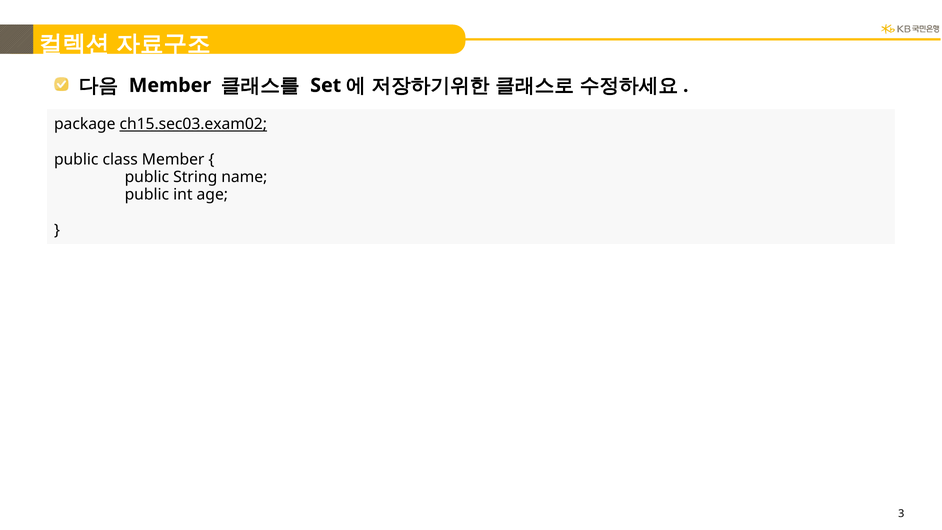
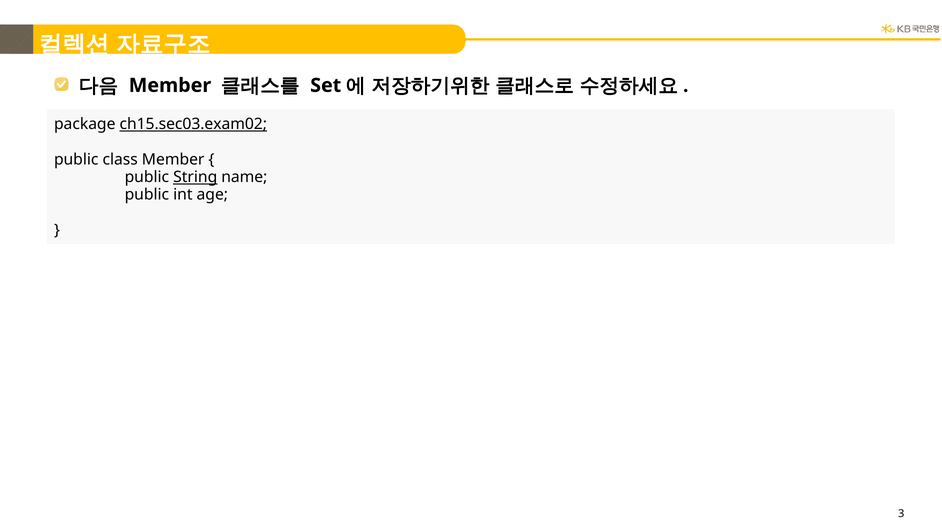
String underline: none -> present
